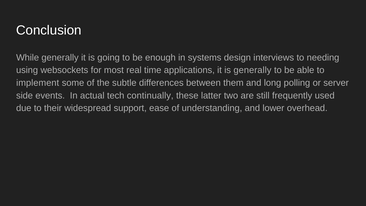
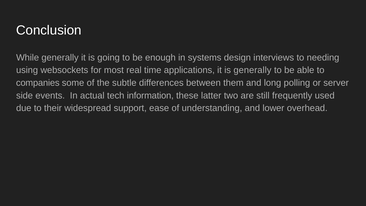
implement: implement -> companies
continually: continually -> information
